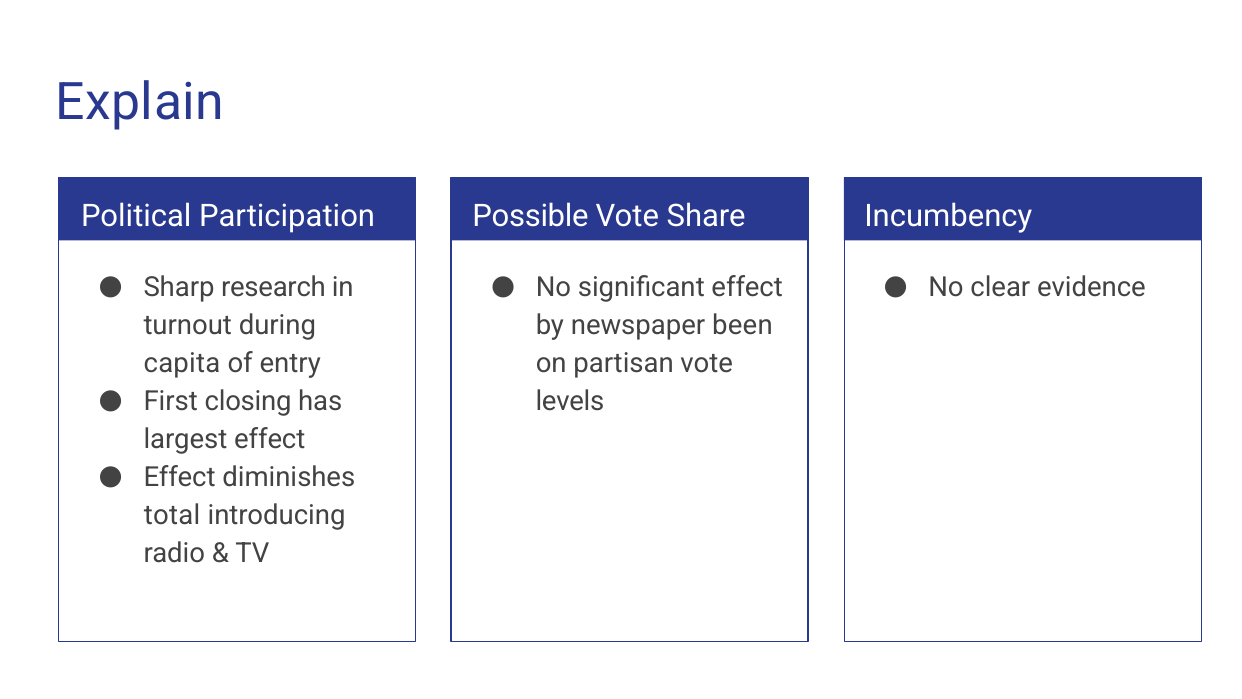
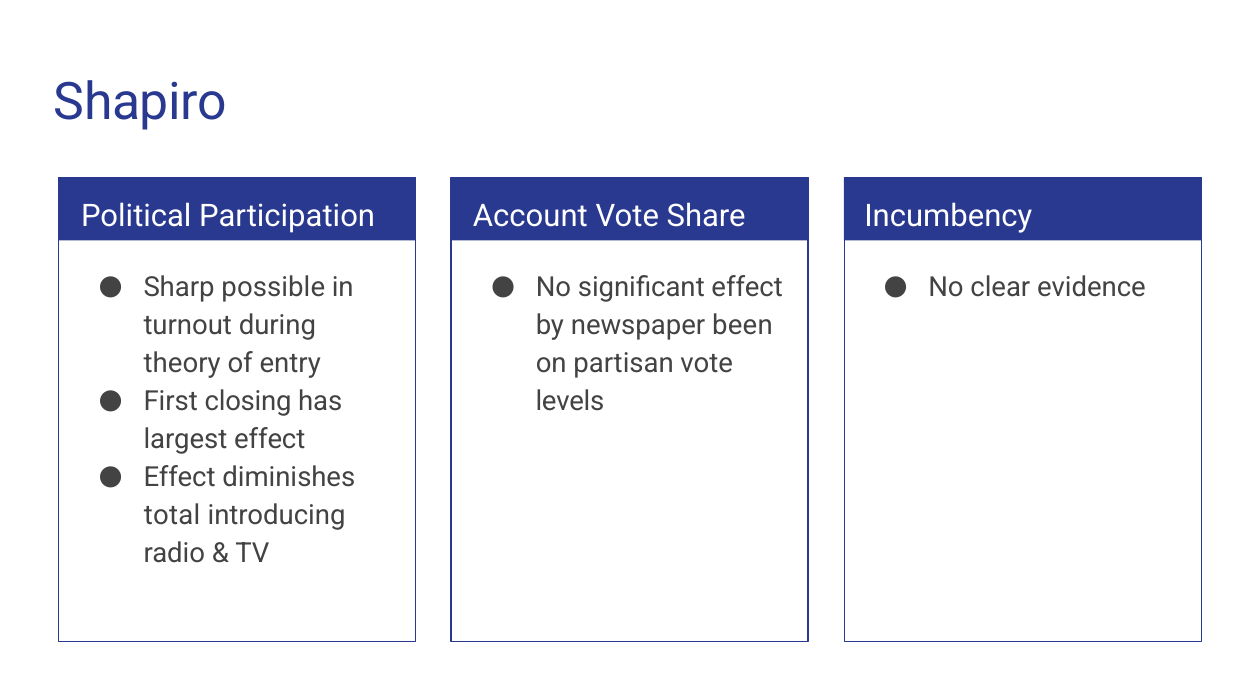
Explain: Explain -> Shapiro
Possible: Possible -> Account
research: research -> possible
capita: capita -> theory
